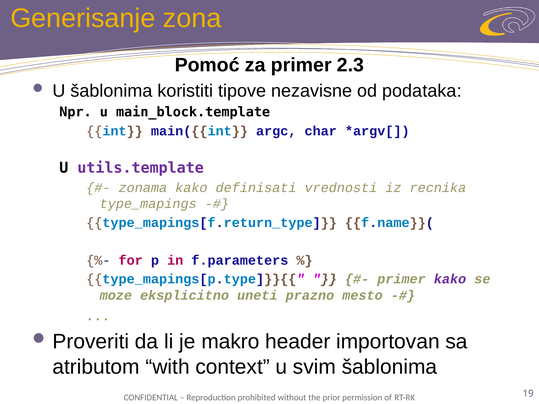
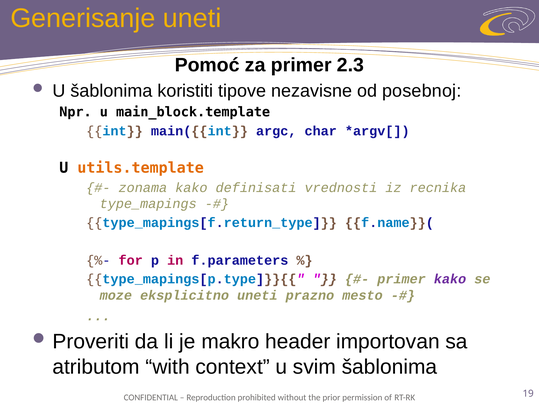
Generisanje zona: zona -> uneti
podataka: podataka -> posebnoj
utils.template colour: purple -> orange
